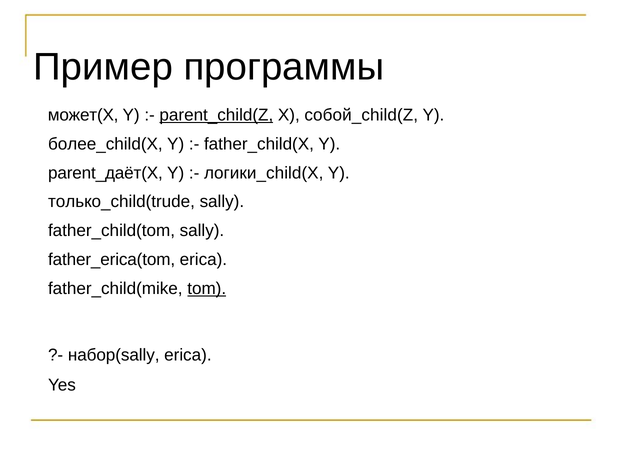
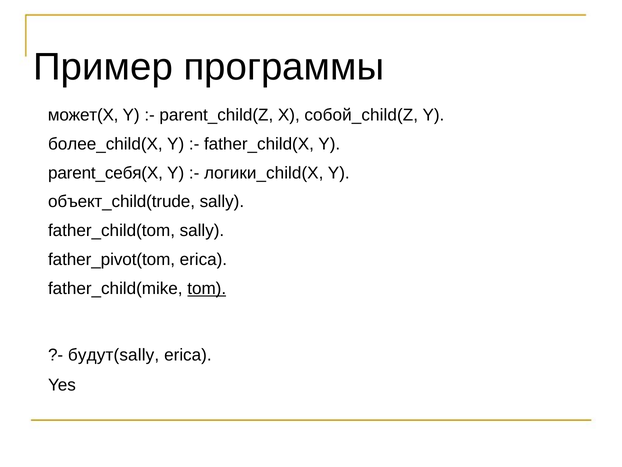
parent_child(Z underline: present -> none
parent_даёт(X: parent_даёт(X -> parent_себя(X
только_child(trude: только_child(trude -> объект_child(trude
father_erica(tom: father_erica(tom -> father_pivot(tom
набор(sally: набор(sally -> будут(sally
